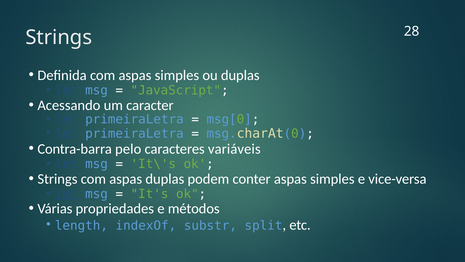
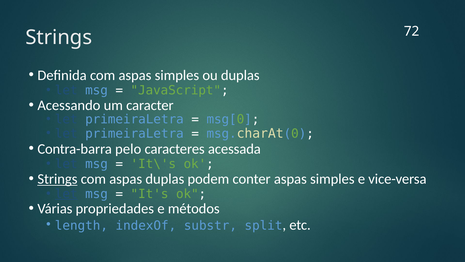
28: 28 -> 72
variáveis: variáveis -> acessada
Strings at (57, 179) underline: none -> present
